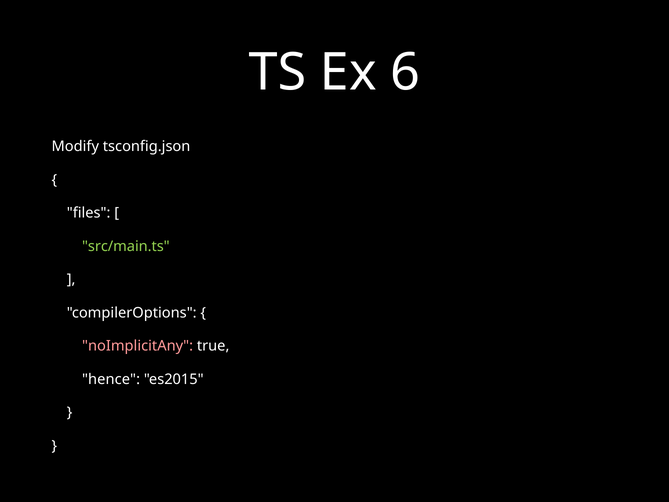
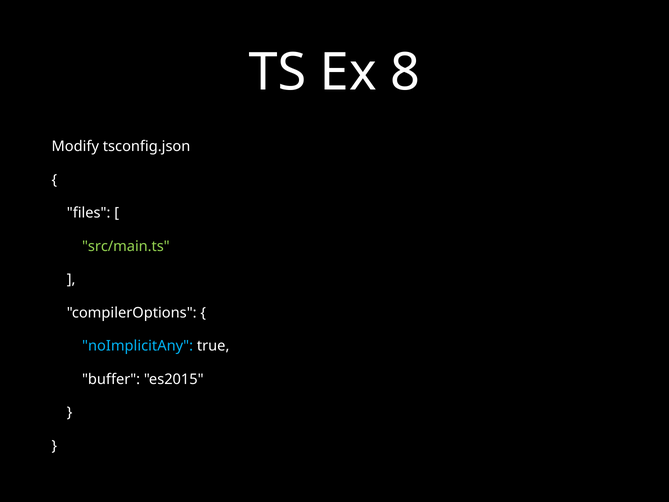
6: 6 -> 8
noImplicitAny colour: pink -> light blue
hence: hence -> buffer
